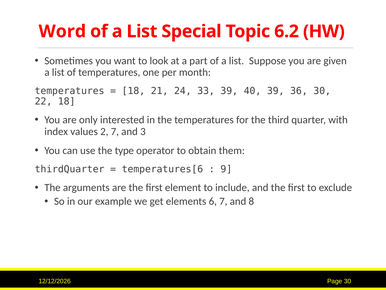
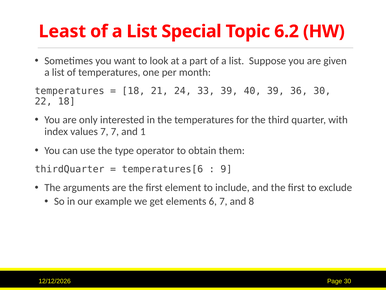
Word: Word -> Least
values 2: 2 -> 7
3: 3 -> 1
